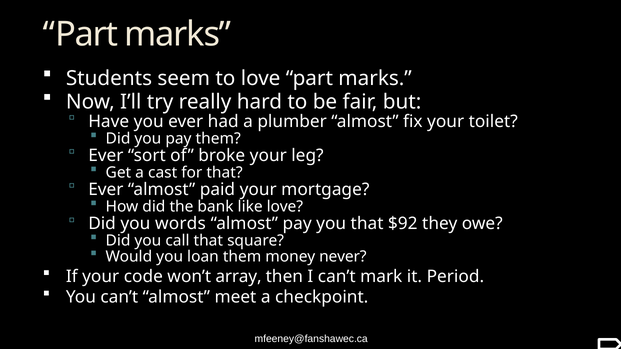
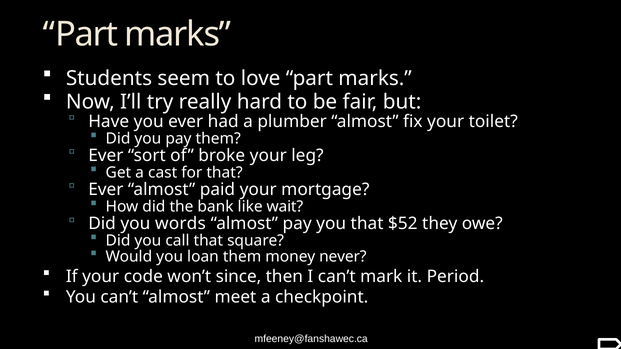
like love: love -> wait
$92: $92 -> $52
array: array -> since
